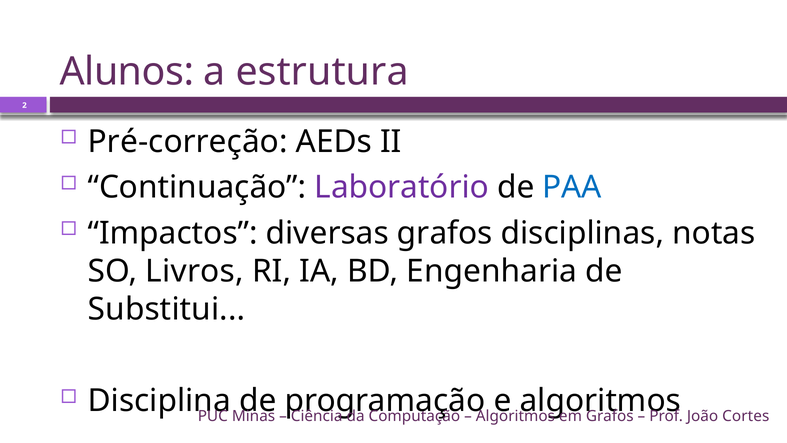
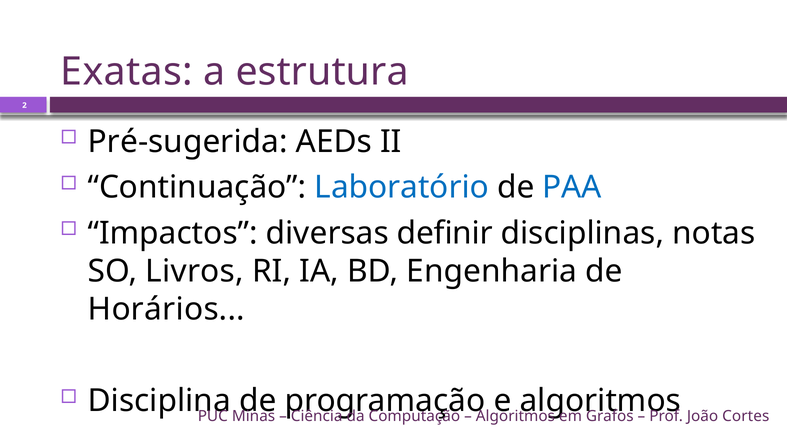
Alunos: Alunos -> Exatas
Pré-correção: Pré-correção -> Pré-sugerida
Laboratório colour: purple -> blue
diversas grafos: grafos -> definir
Substitui: Substitui -> Horários
